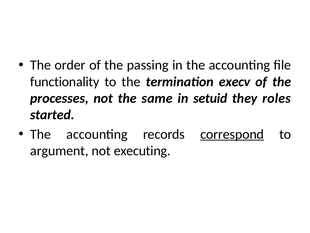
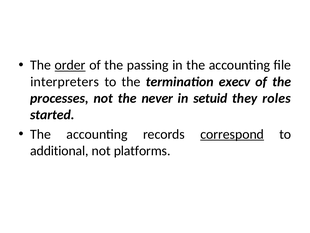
order underline: none -> present
functionality: functionality -> interpreters
same: same -> never
argument: argument -> additional
executing: executing -> platforms
